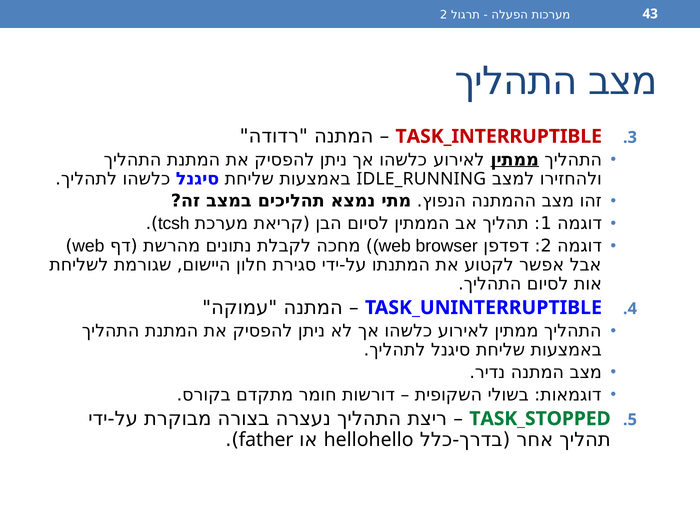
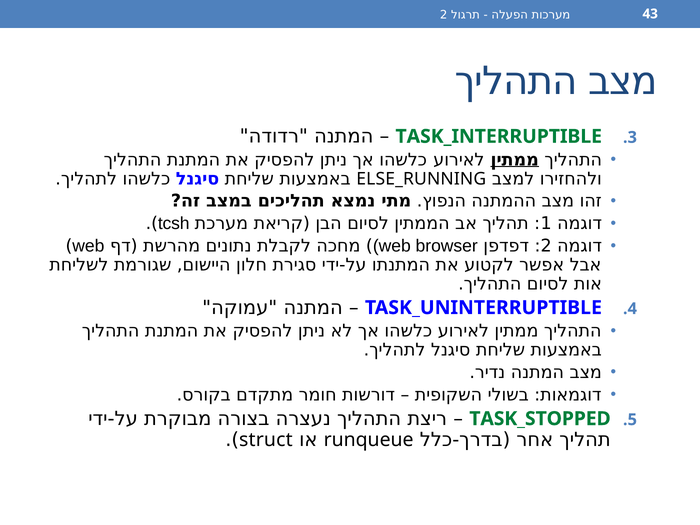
TASK_INTERRUPTIBLE colour: red -> green
IDLE_RUNNING: IDLE_RUNNING -> ELSE_RUNNING
father: father -> struct
hellohello: hellohello -> runqueue
